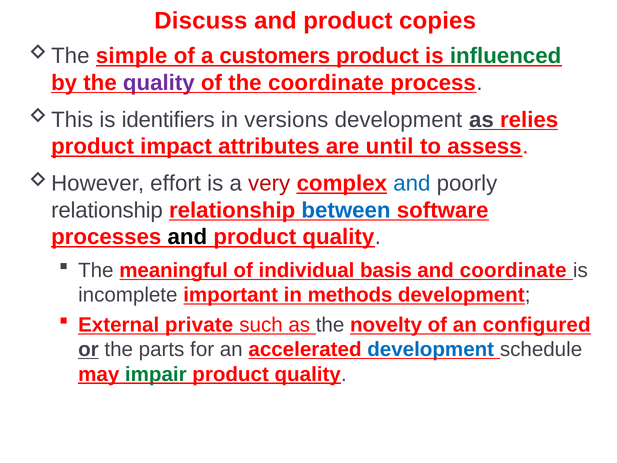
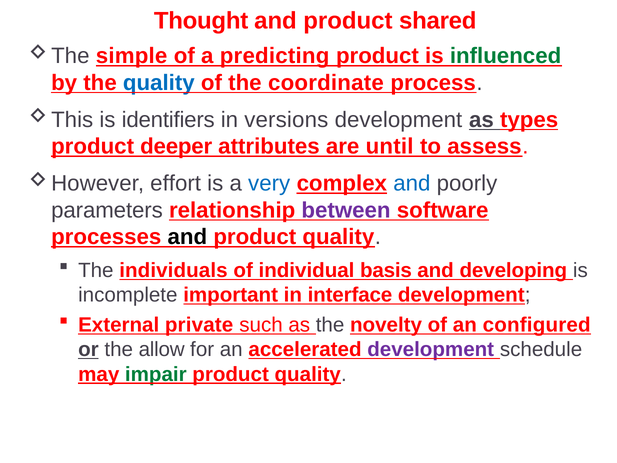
Discuss: Discuss -> Thought
copies: copies -> shared
customers: customers -> predicting
quality at (159, 83) colour: purple -> blue
relies: relies -> types
impact: impact -> deeper
very colour: red -> blue
relationship at (107, 210): relationship -> parameters
between colour: blue -> purple
meaningful: meaningful -> individuals
and coordinate: coordinate -> developing
methods: methods -> interface
parts: parts -> allow
development at (431, 349) colour: blue -> purple
